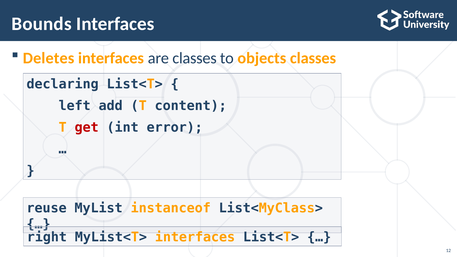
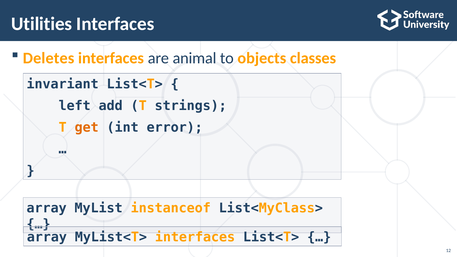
Bounds: Bounds -> Utilities
are classes: classes -> animal
declaring: declaring -> invariant
content: content -> strings
get colour: red -> orange
reuse at (47, 208): reuse -> array
right at (47, 237): right -> array
